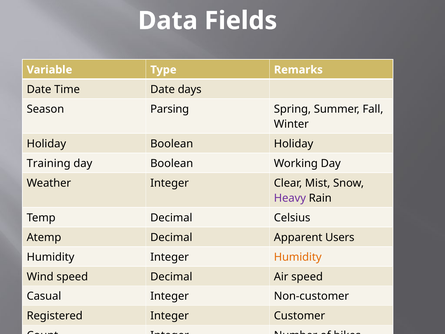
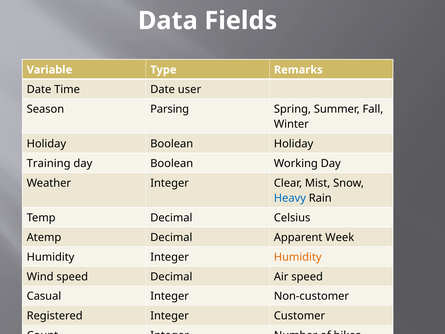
days: days -> user
Heavy colour: purple -> blue
Users: Users -> Week
